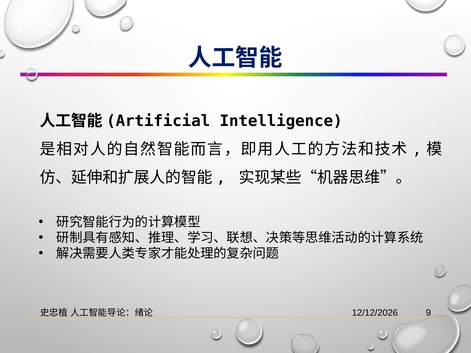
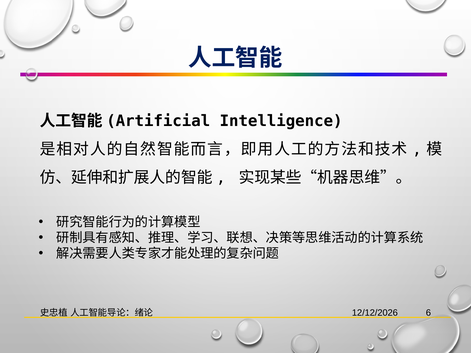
9: 9 -> 6
